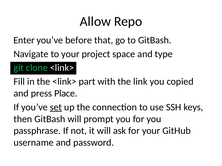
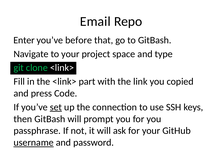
Allow: Allow -> Email
Place: Place -> Code
username underline: none -> present
